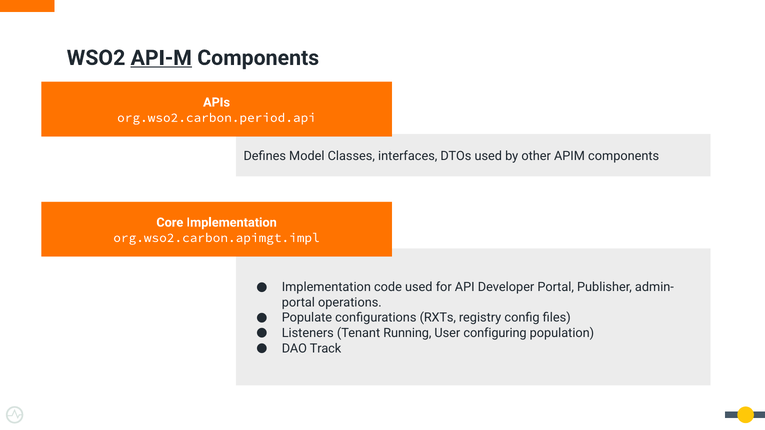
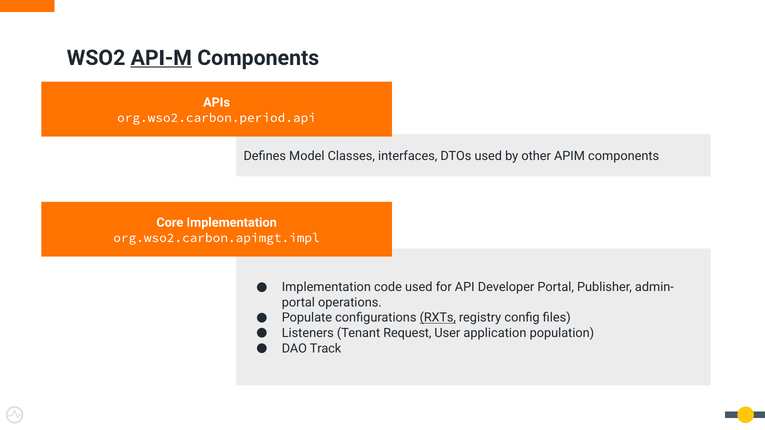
RXTs underline: none -> present
Running: Running -> Request
configuring: configuring -> application
